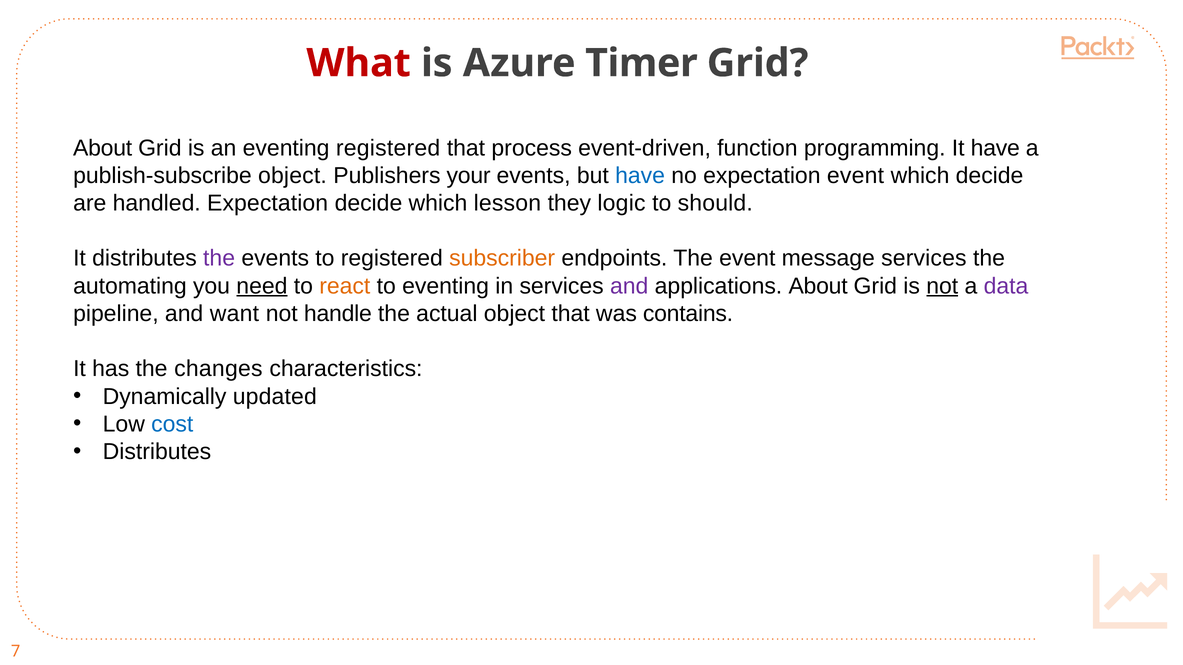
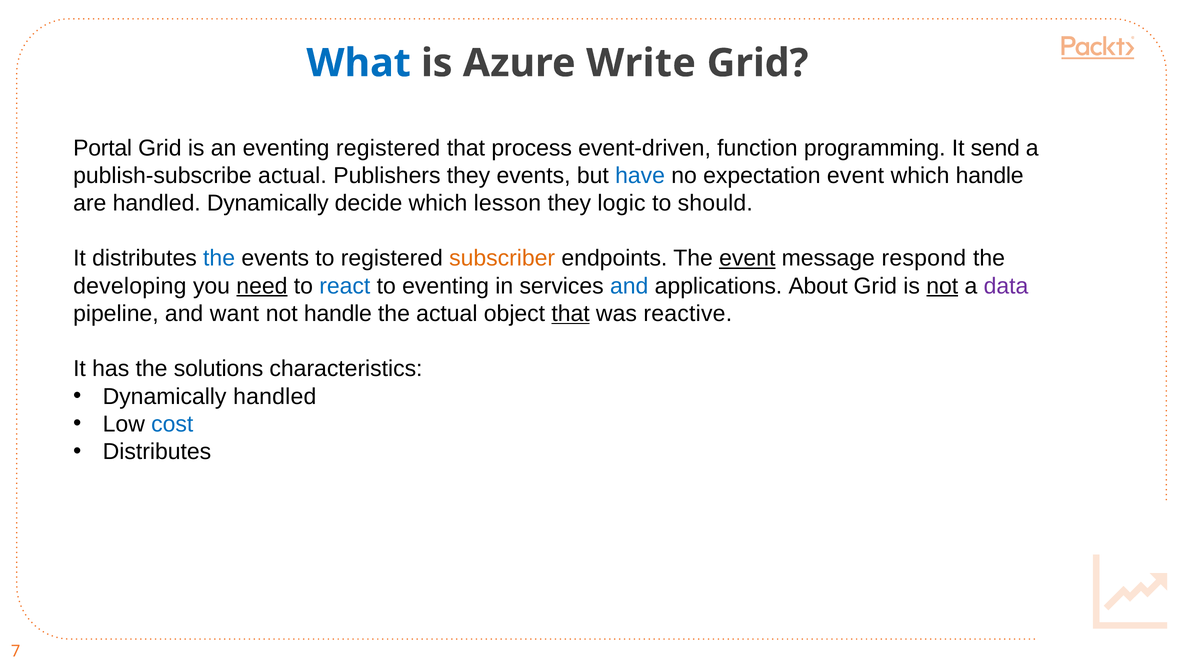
What colour: red -> blue
Timer: Timer -> Write
About at (103, 148): About -> Portal
It have: have -> send
publish-subscribe object: object -> actual
Publishers your: your -> they
which decide: decide -> handle
handled Expectation: Expectation -> Dynamically
the at (219, 258) colour: purple -> blue
event at (747, 258) underline: none -> present
message services: services -> respond
automating: automating -> developing
react colour: orange -> blue
and at (629, 286) colour: purple -> blue
that at (571, 314) underline: none -> present
contains: contains -> reactive
changes: changes -> solutions
Dynamically updated: updated -> handled
